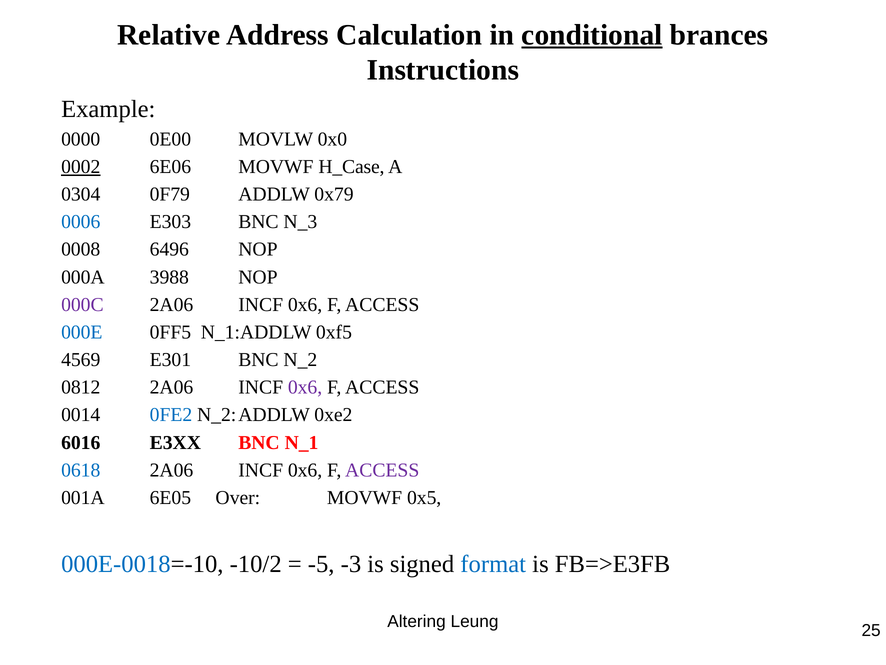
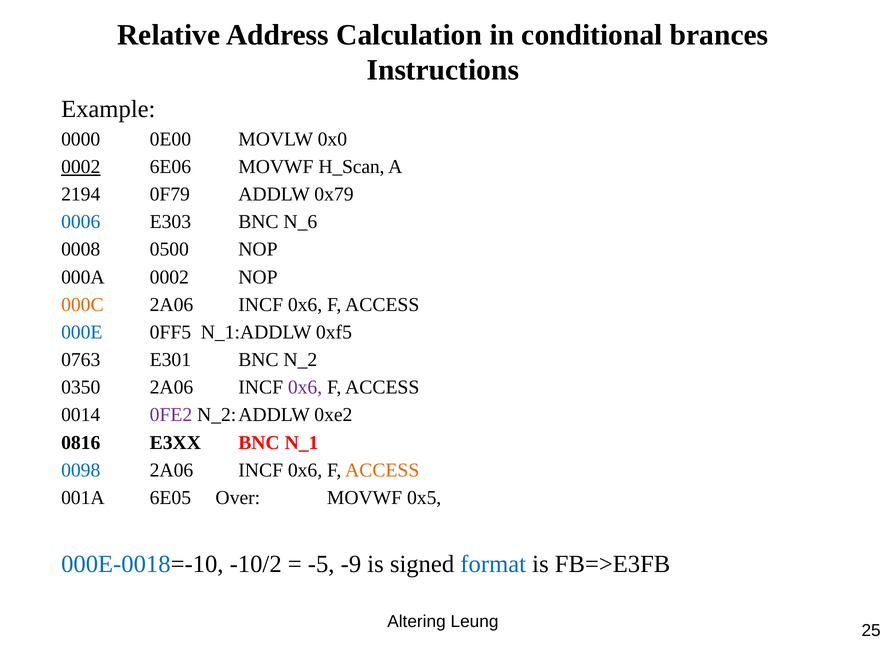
conditional underline: present -> none
H_Case: H_Case -> H_Scan
0304: 0304 -> 2194
N_3: N_3 -> N_6
6496: 6496 -> 0500
000A 3988: 3988 -> 0002
000C colour: purple -> orange
4569: 4569 -> 0763
0812: 0812 -> 0350
0FE2 colour: blue -> purple
6016: 6016 -> 0816
0618: 0618 -> 0098
ACCESS at (382, 470) colour: purple -> orange
-3: -3 -> -9
